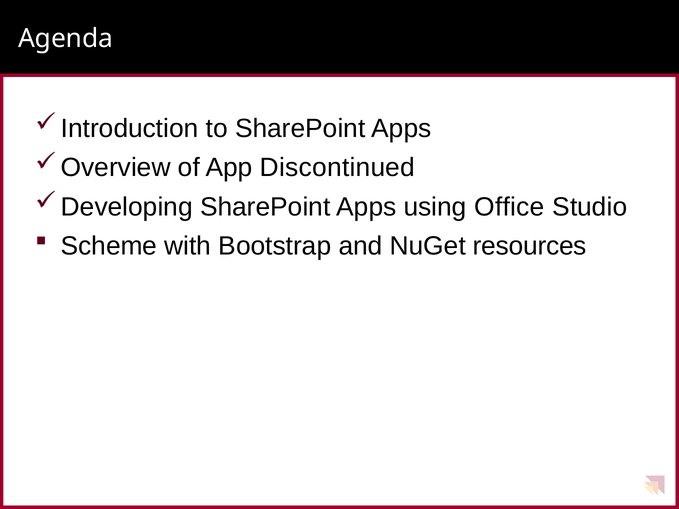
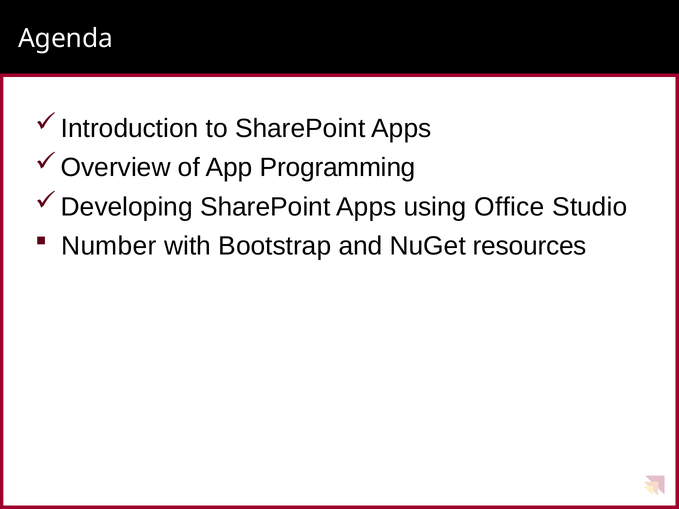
Discontinued: Discontinued -> Programming
Scheme: Scheme -> Number
